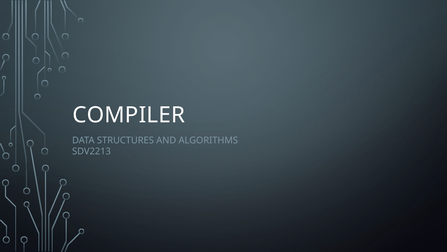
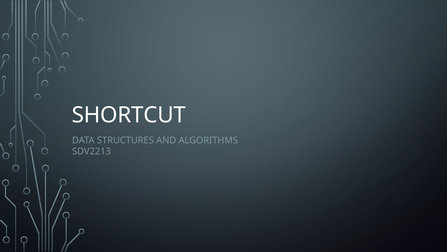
COMPILER: COMPILER -> SHORTCUT
